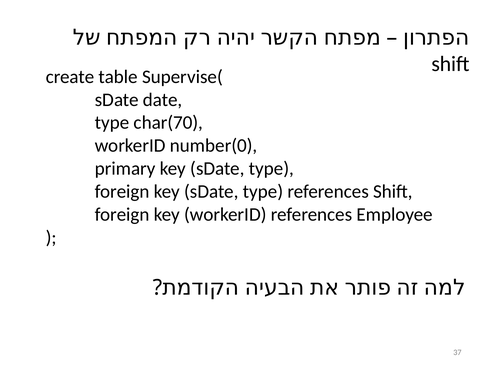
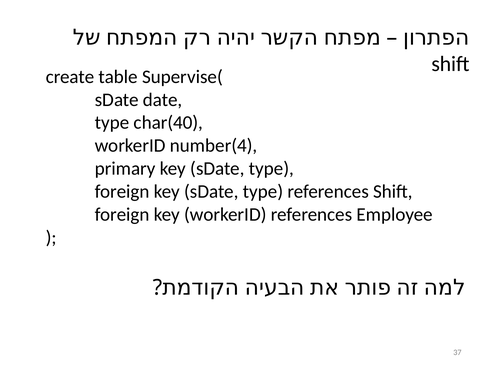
char(70: char(70 -> char(40
number(0: number(0 -> number(4
